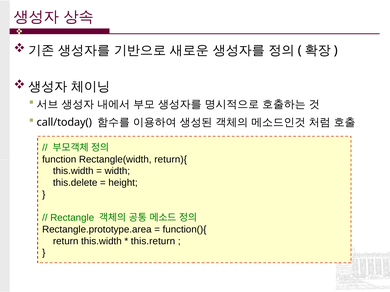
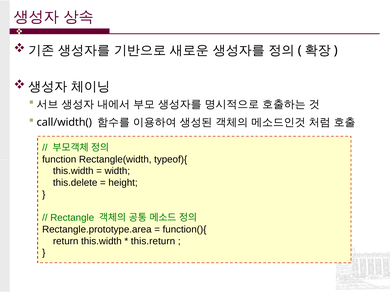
call/today(: call/today( -> call/width(
return){: return){ -> typeof){
